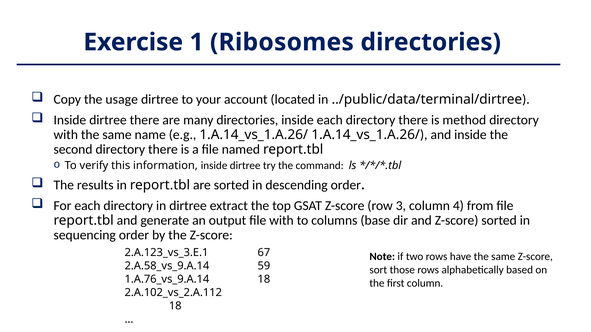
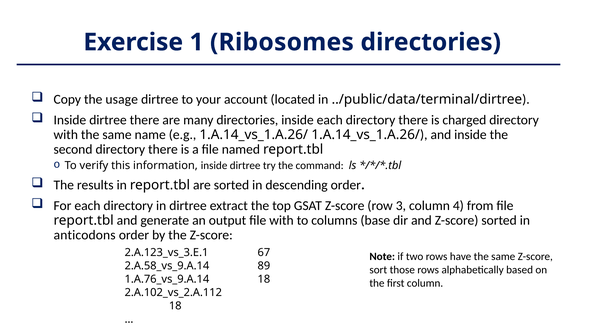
method: method -> charged
sequencing: sequencing -> anticodons
59: 59 -> 89
